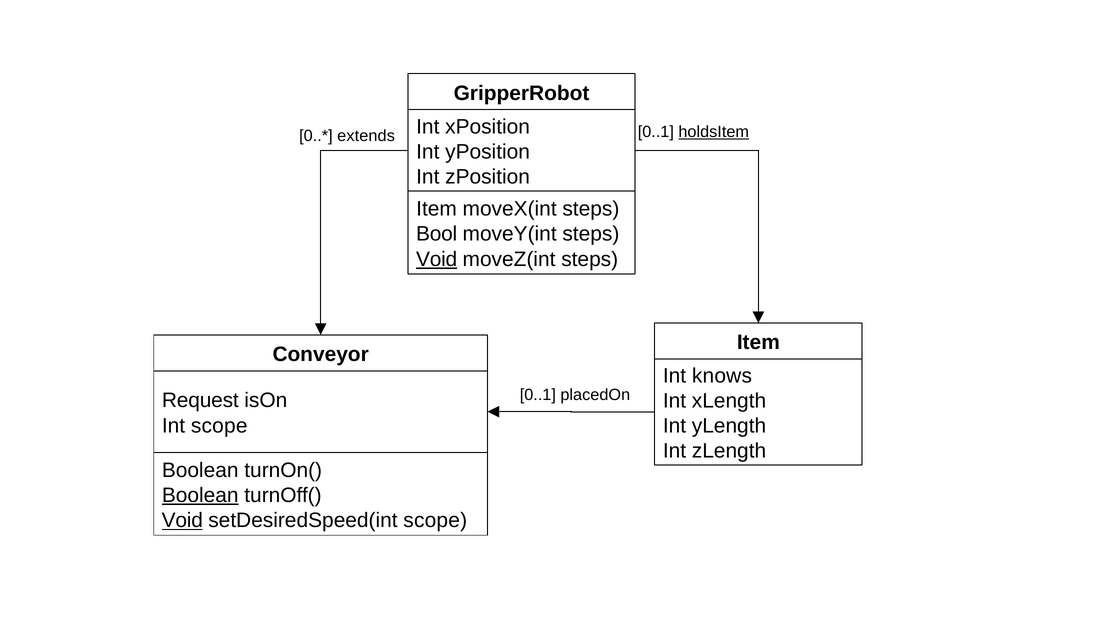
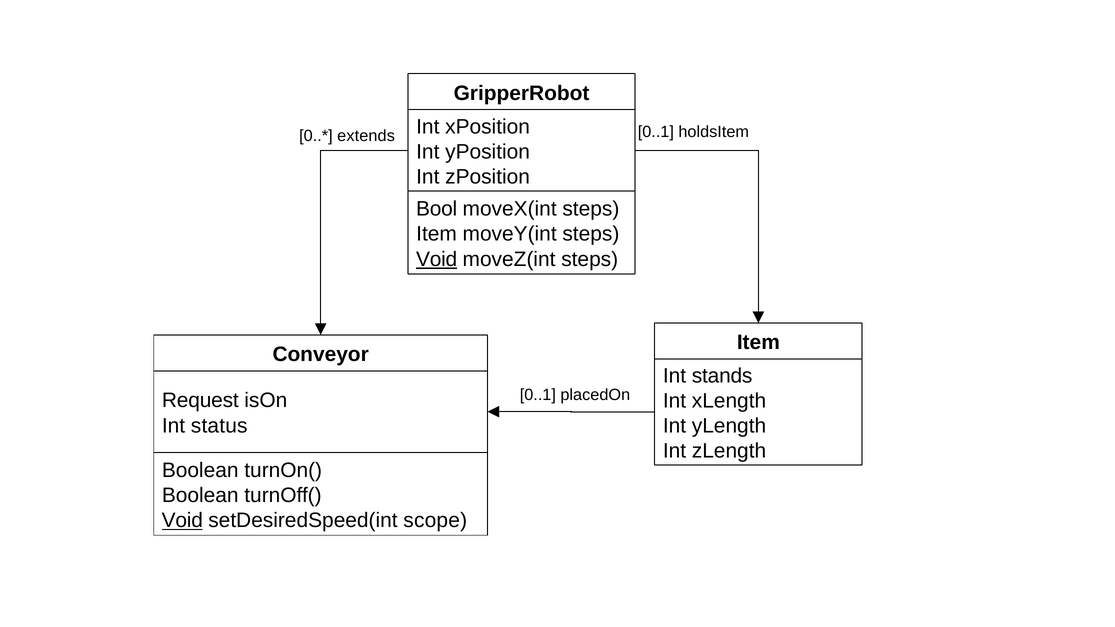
holdsItem underline: present -> none
Item at (437, 209): Item -> Bool
Bool at (437, 234): Bool -> Item
knows: knows -> stands
Int scope: scope -> status
Boolean at (200, 495) underline: present -> none
